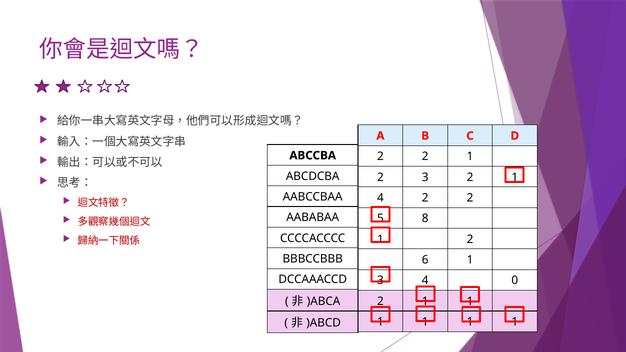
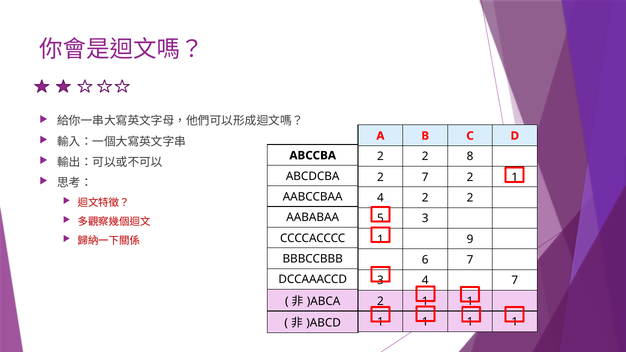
2 2 1: 1 -> 8
2 3: 3 -> 7
8 at (425, 219): 8 -> 3
2 at (470, 239): 2 -> 9
6 1: 1 -> 7
0 at (515, 281): 0 -> 7
